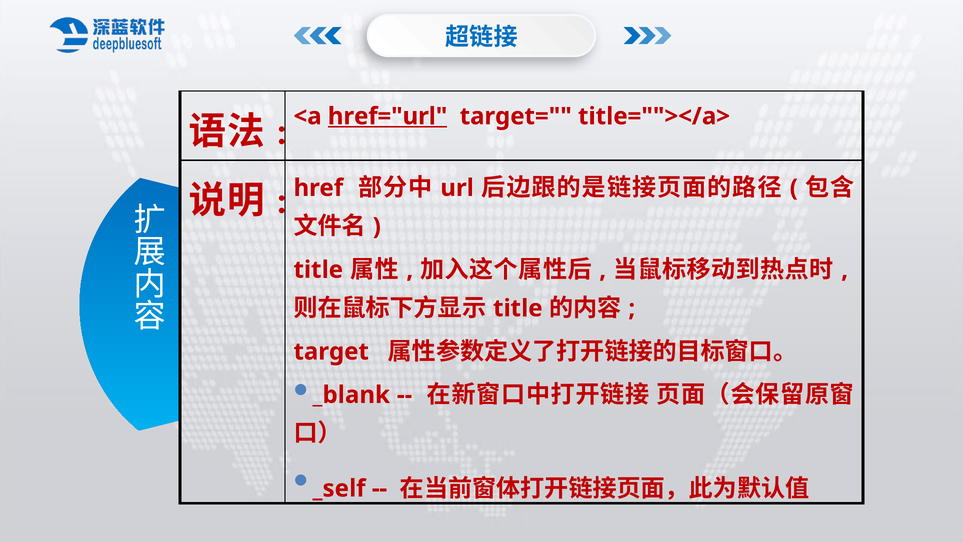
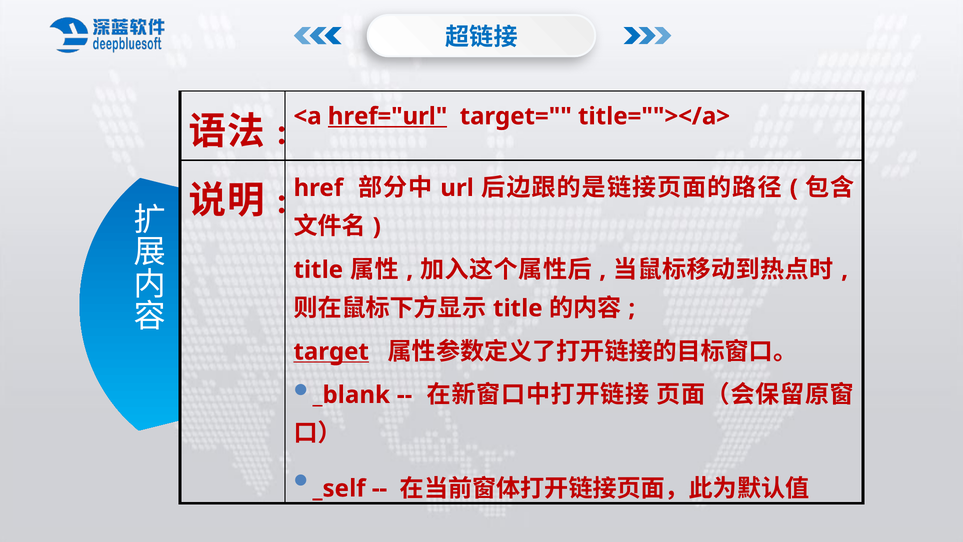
target underline: none -> present
